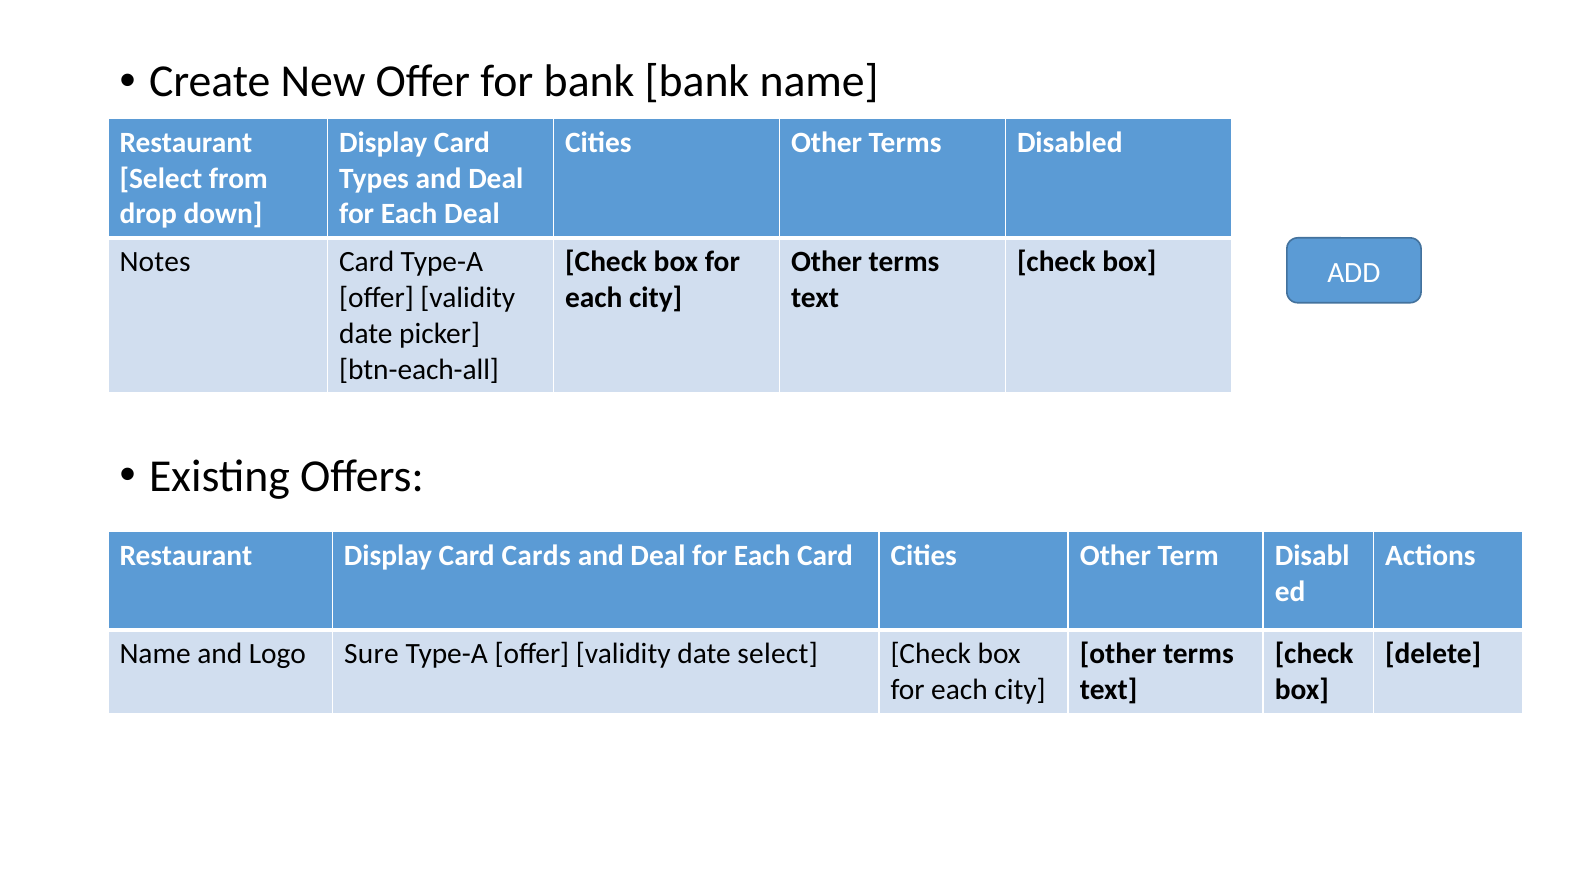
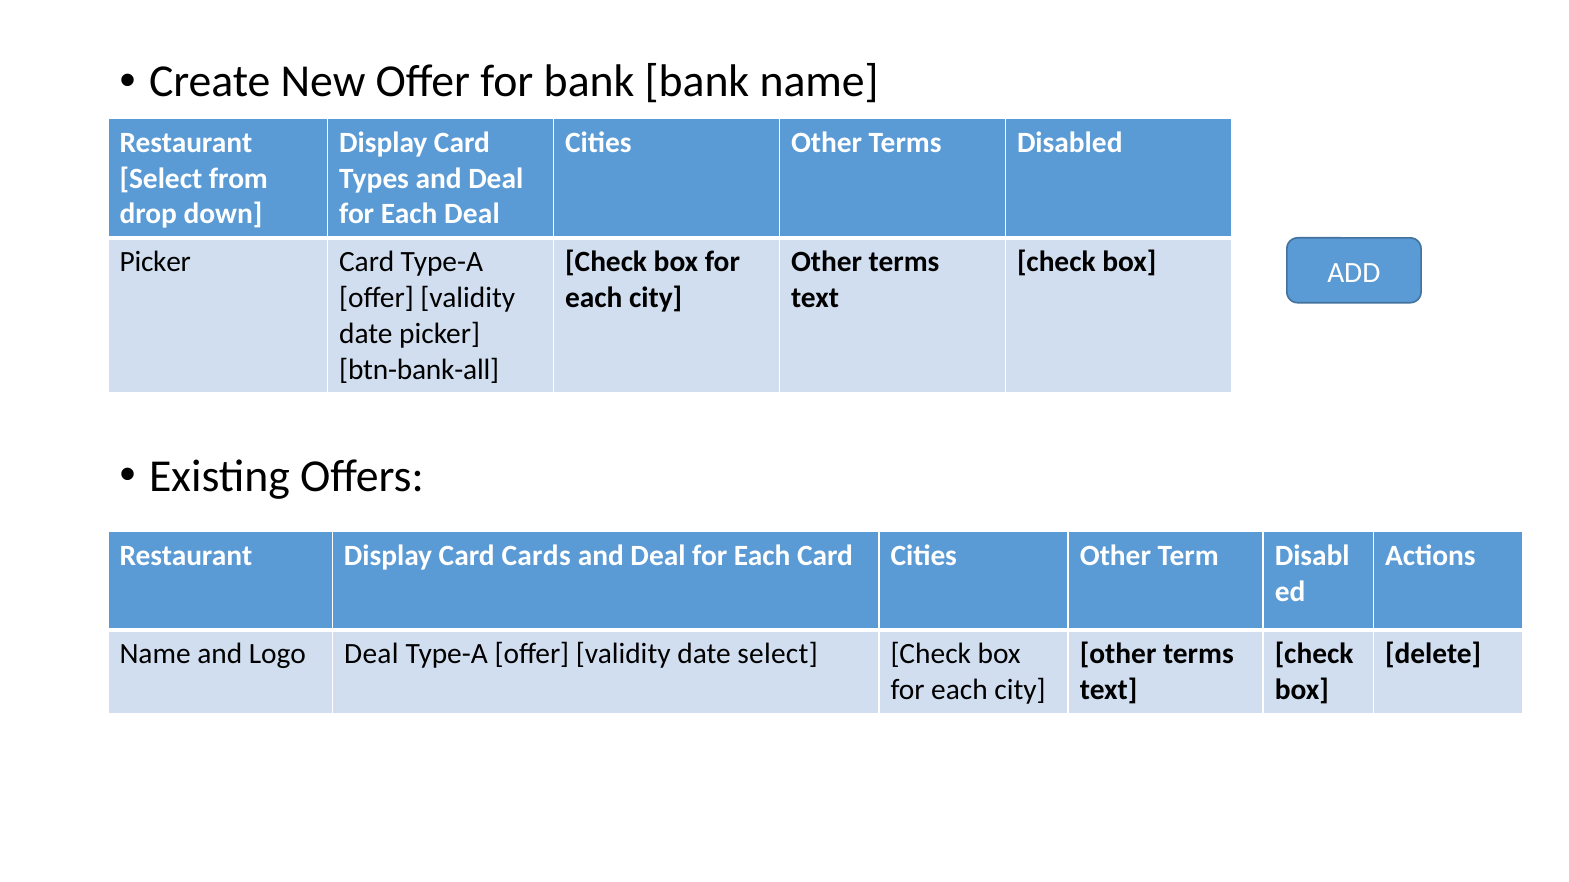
Notes at (155, 262): Notes -> Picker
btn-each-all: btn-each-all -> btn-bank-all
Logo Sure: Sure -> Deal
